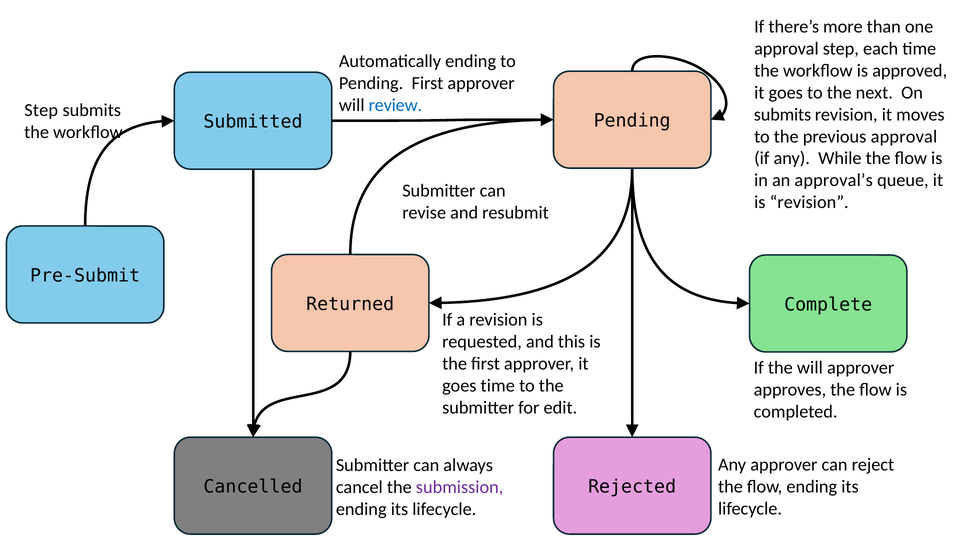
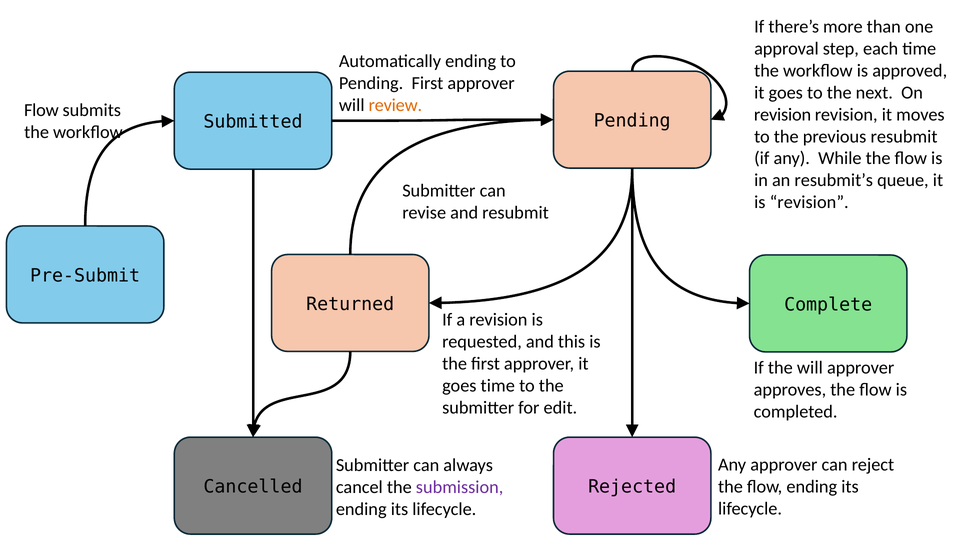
review colour: blue -> orange
Step at (41, 110): Step -> Flow
submits at (783, 115): submits -> revision
previous approval: approval -> resubmit
approval’s: approval’s -> resubmit’s
